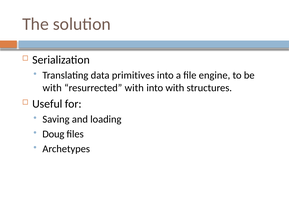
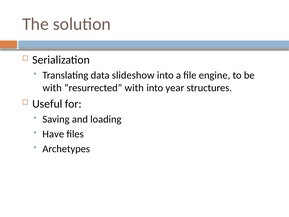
primitives: primitives -> slideshow
into with: with -> year
Doug: Doug -> Have
